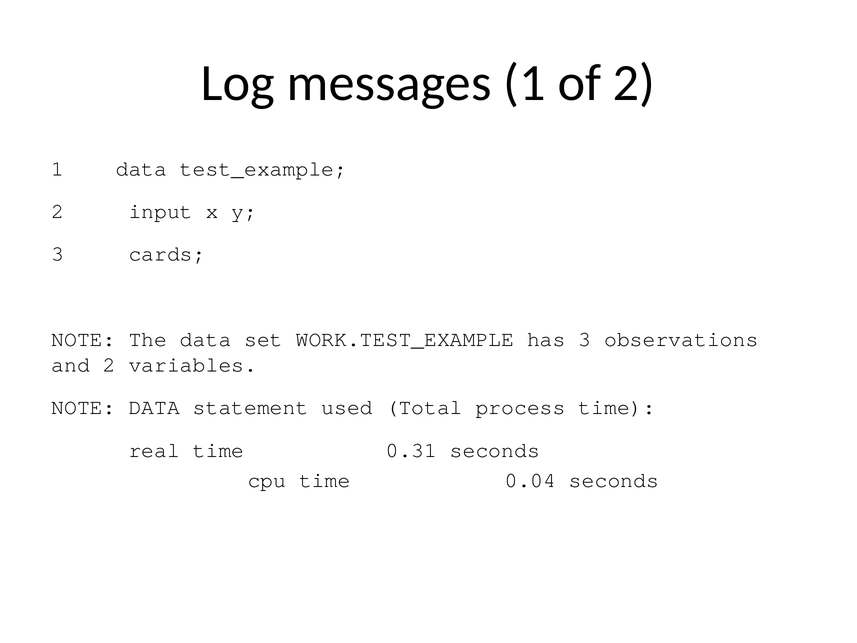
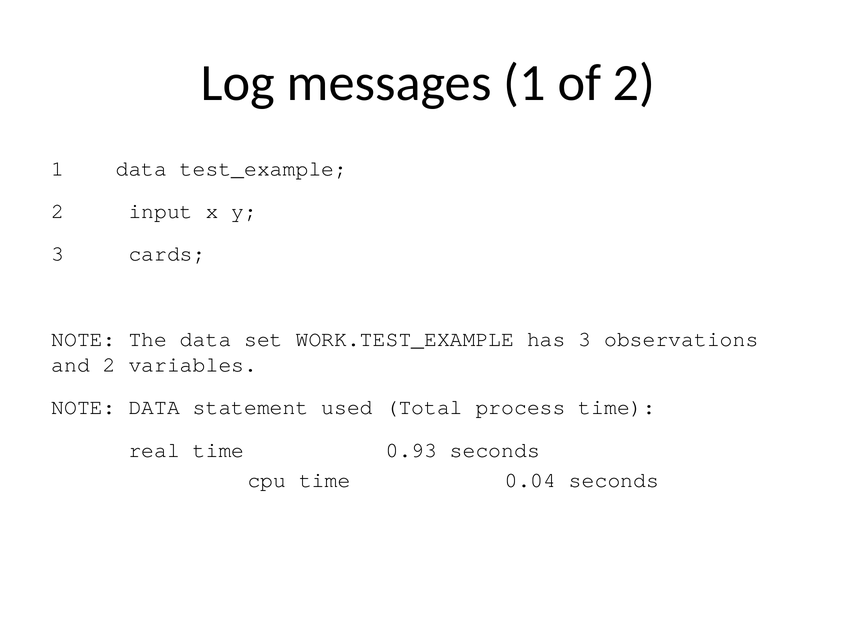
0.31: 0.31 -> 0.93
